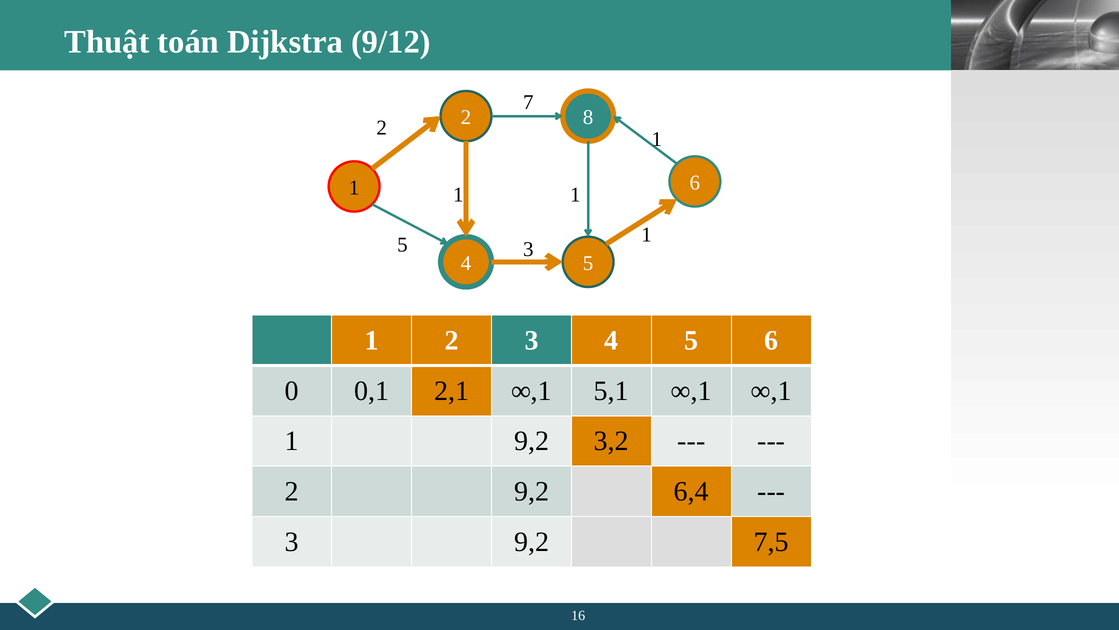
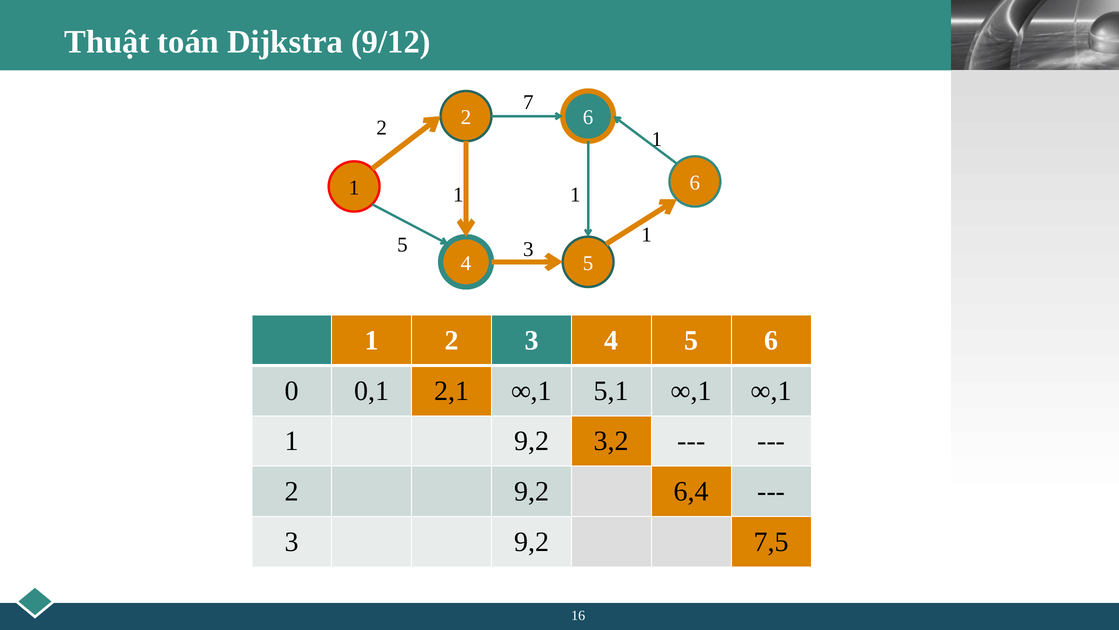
2 8: 8 -> 6
